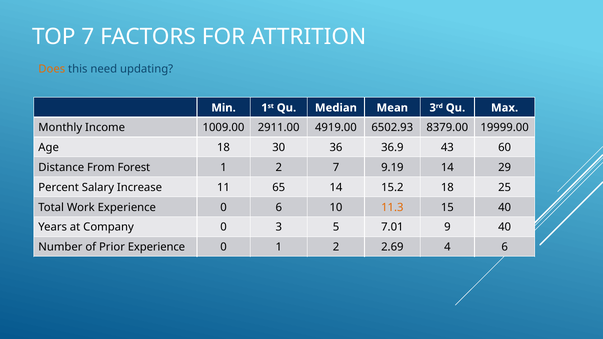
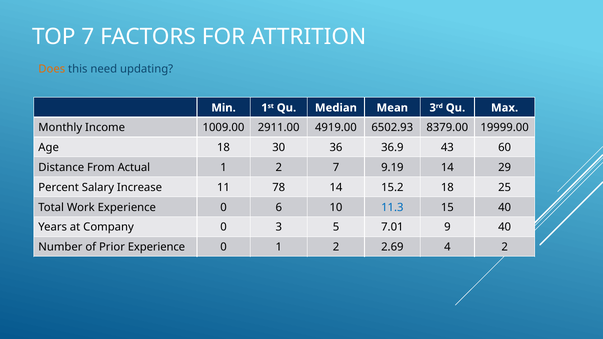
Forest: Forest -> Actual
65: 65 -> 78
11.3 colour: orange -> blue
4 6: 6 -> 2
